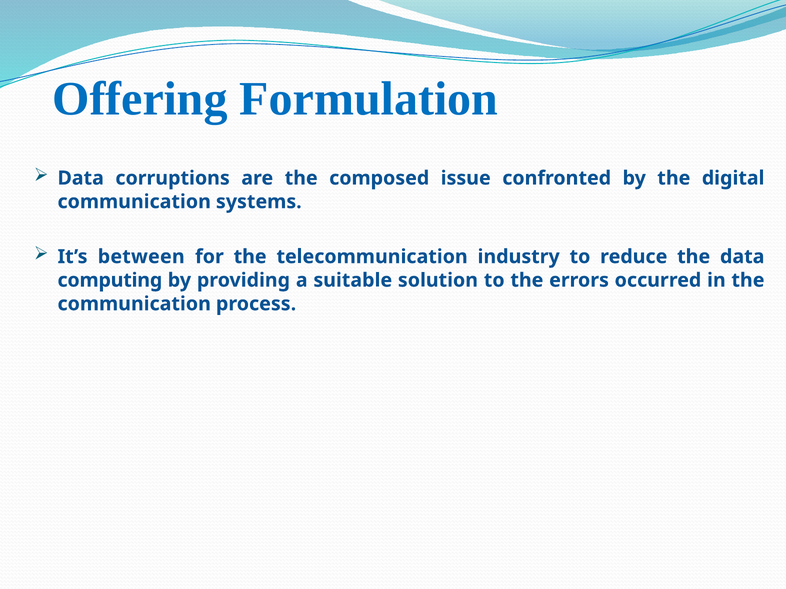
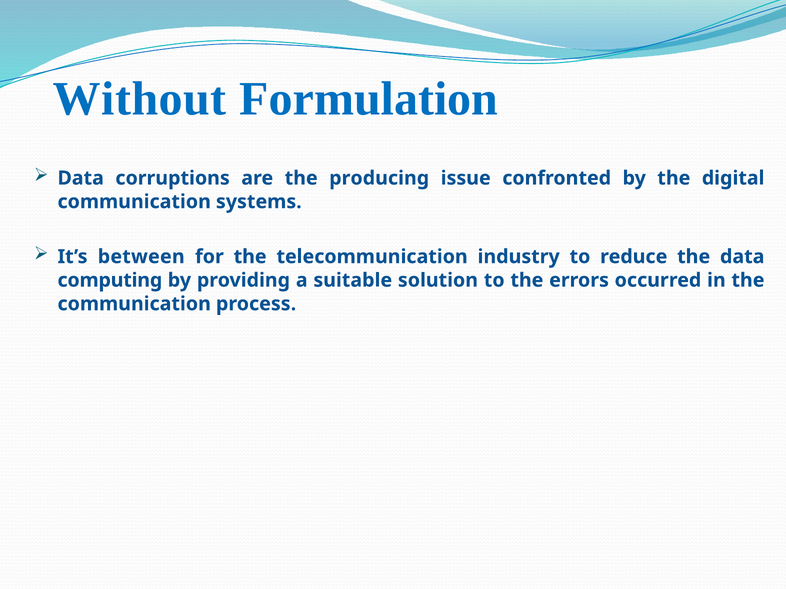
Offering: Offering -> Without
composed: composed -> producing
